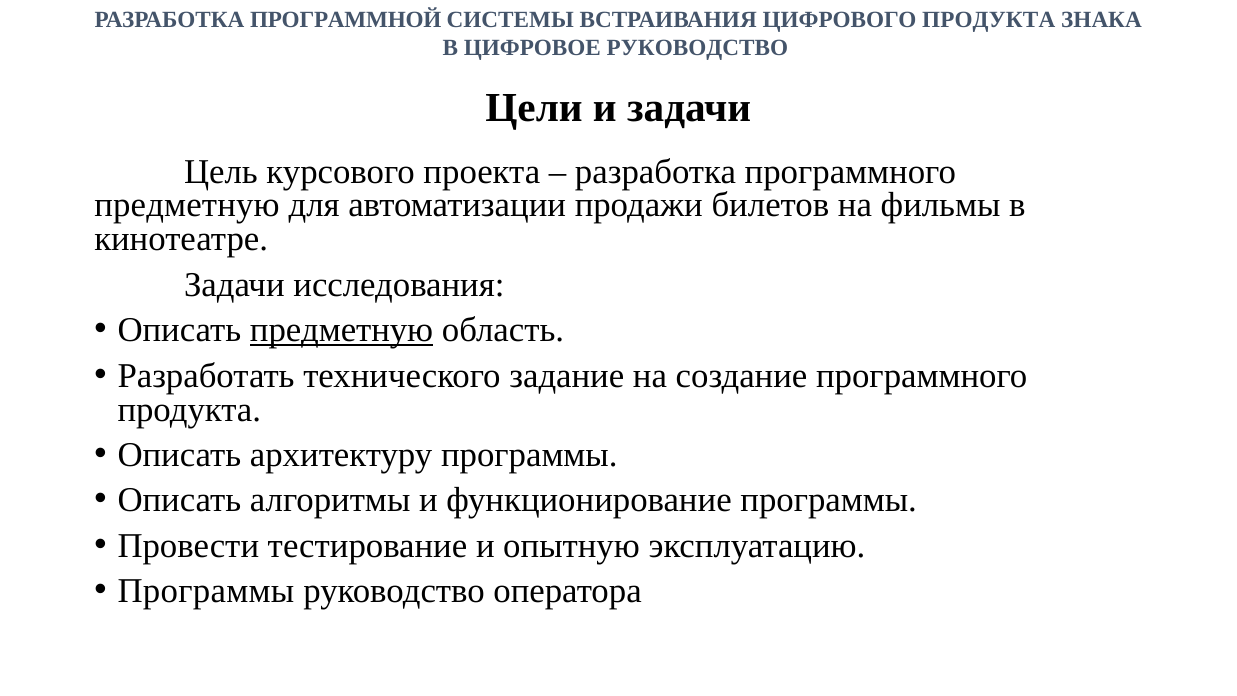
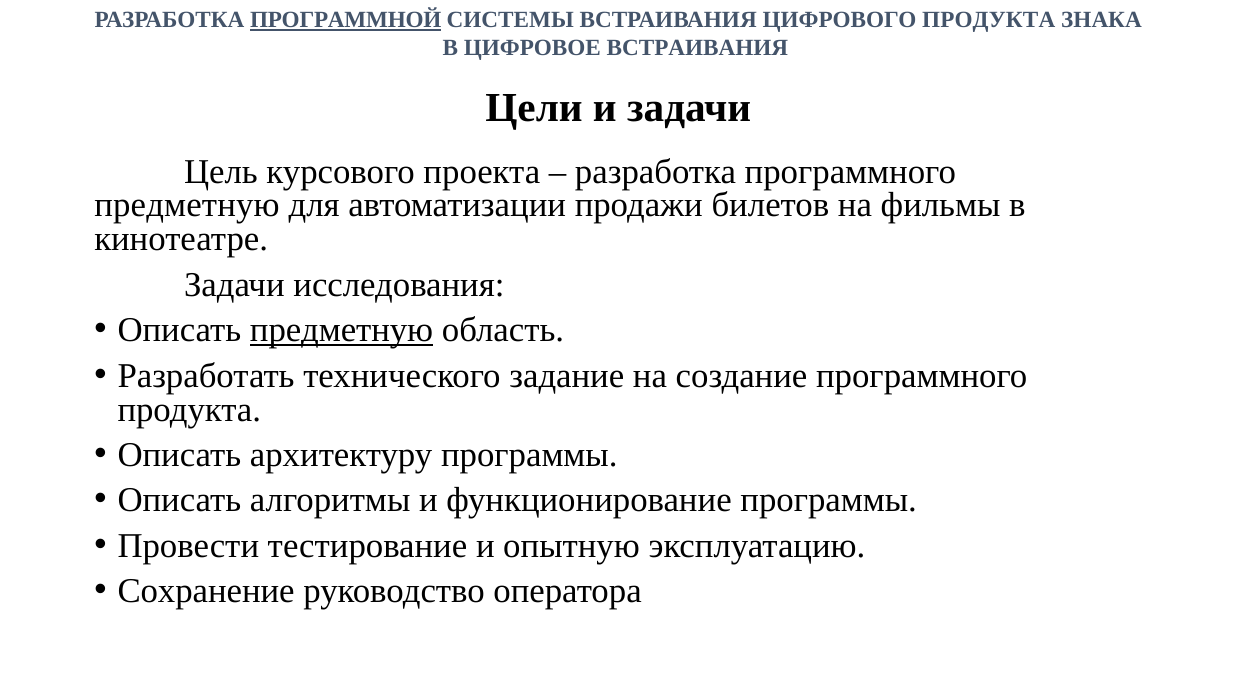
ПРОГРАММНОЙ underline: none -> present
ЦИФРОВОЕ РУКОВОДСТВО: РУКОВОДСТВО -> ВСТРАИВАНИЯ
Программы at (206, 591): Программы -> Сохранение
